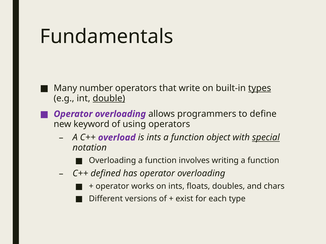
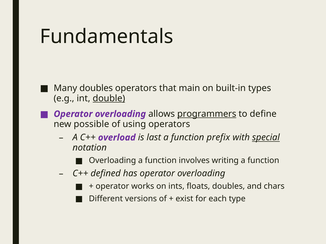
Many number: number -> doubles
write: write -> main
types underline: present -> none
programmers underline: none -> present
keyword: keyword -> possible
is ints: ints -> last
object: object -> prefix
